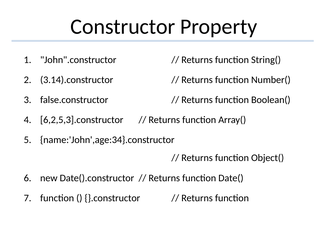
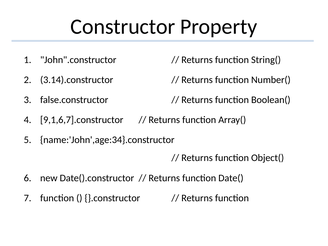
6,2,5,3].constructor: 6,2,5,3].constructor -> 9,1,6,7].constructor
